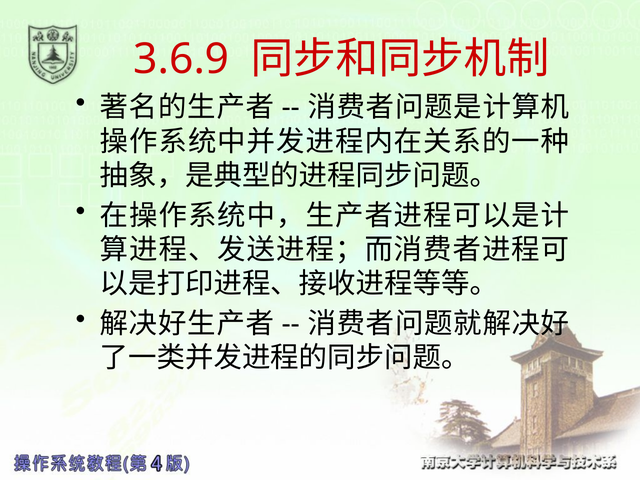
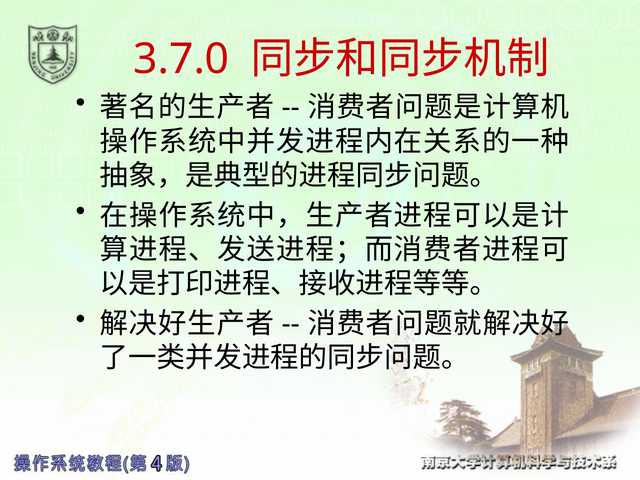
3.6.9: 3.6.9 -> 3.7.0
